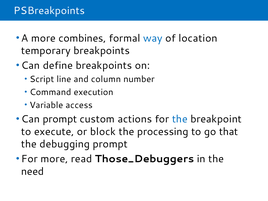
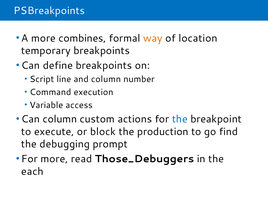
way colour: blue -> orange
Can prompt: prompt -> column
processing: processing -> production
that: that -> find
need: need -> each
